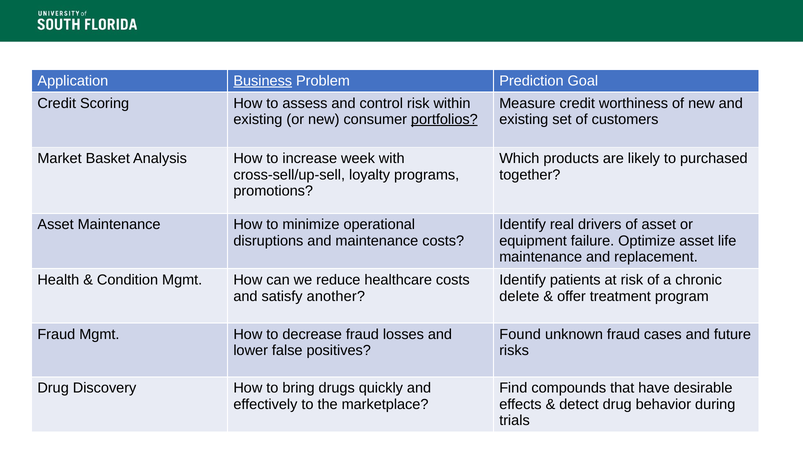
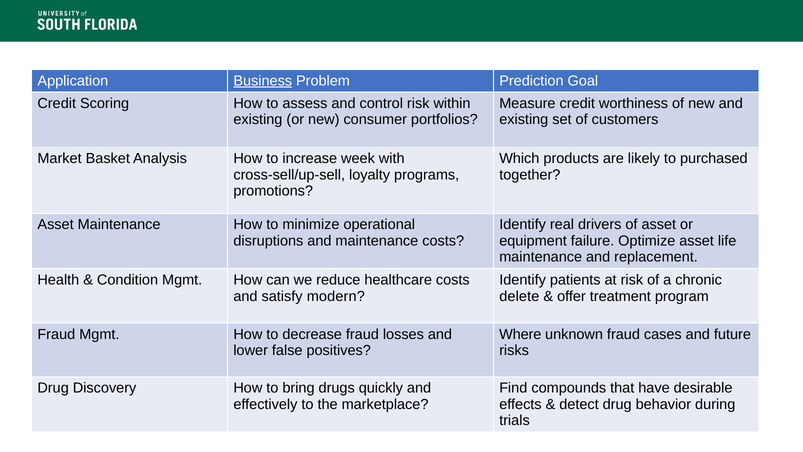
portfolios underline: present -> none
another: another -> modern
Found: Found -> Where
